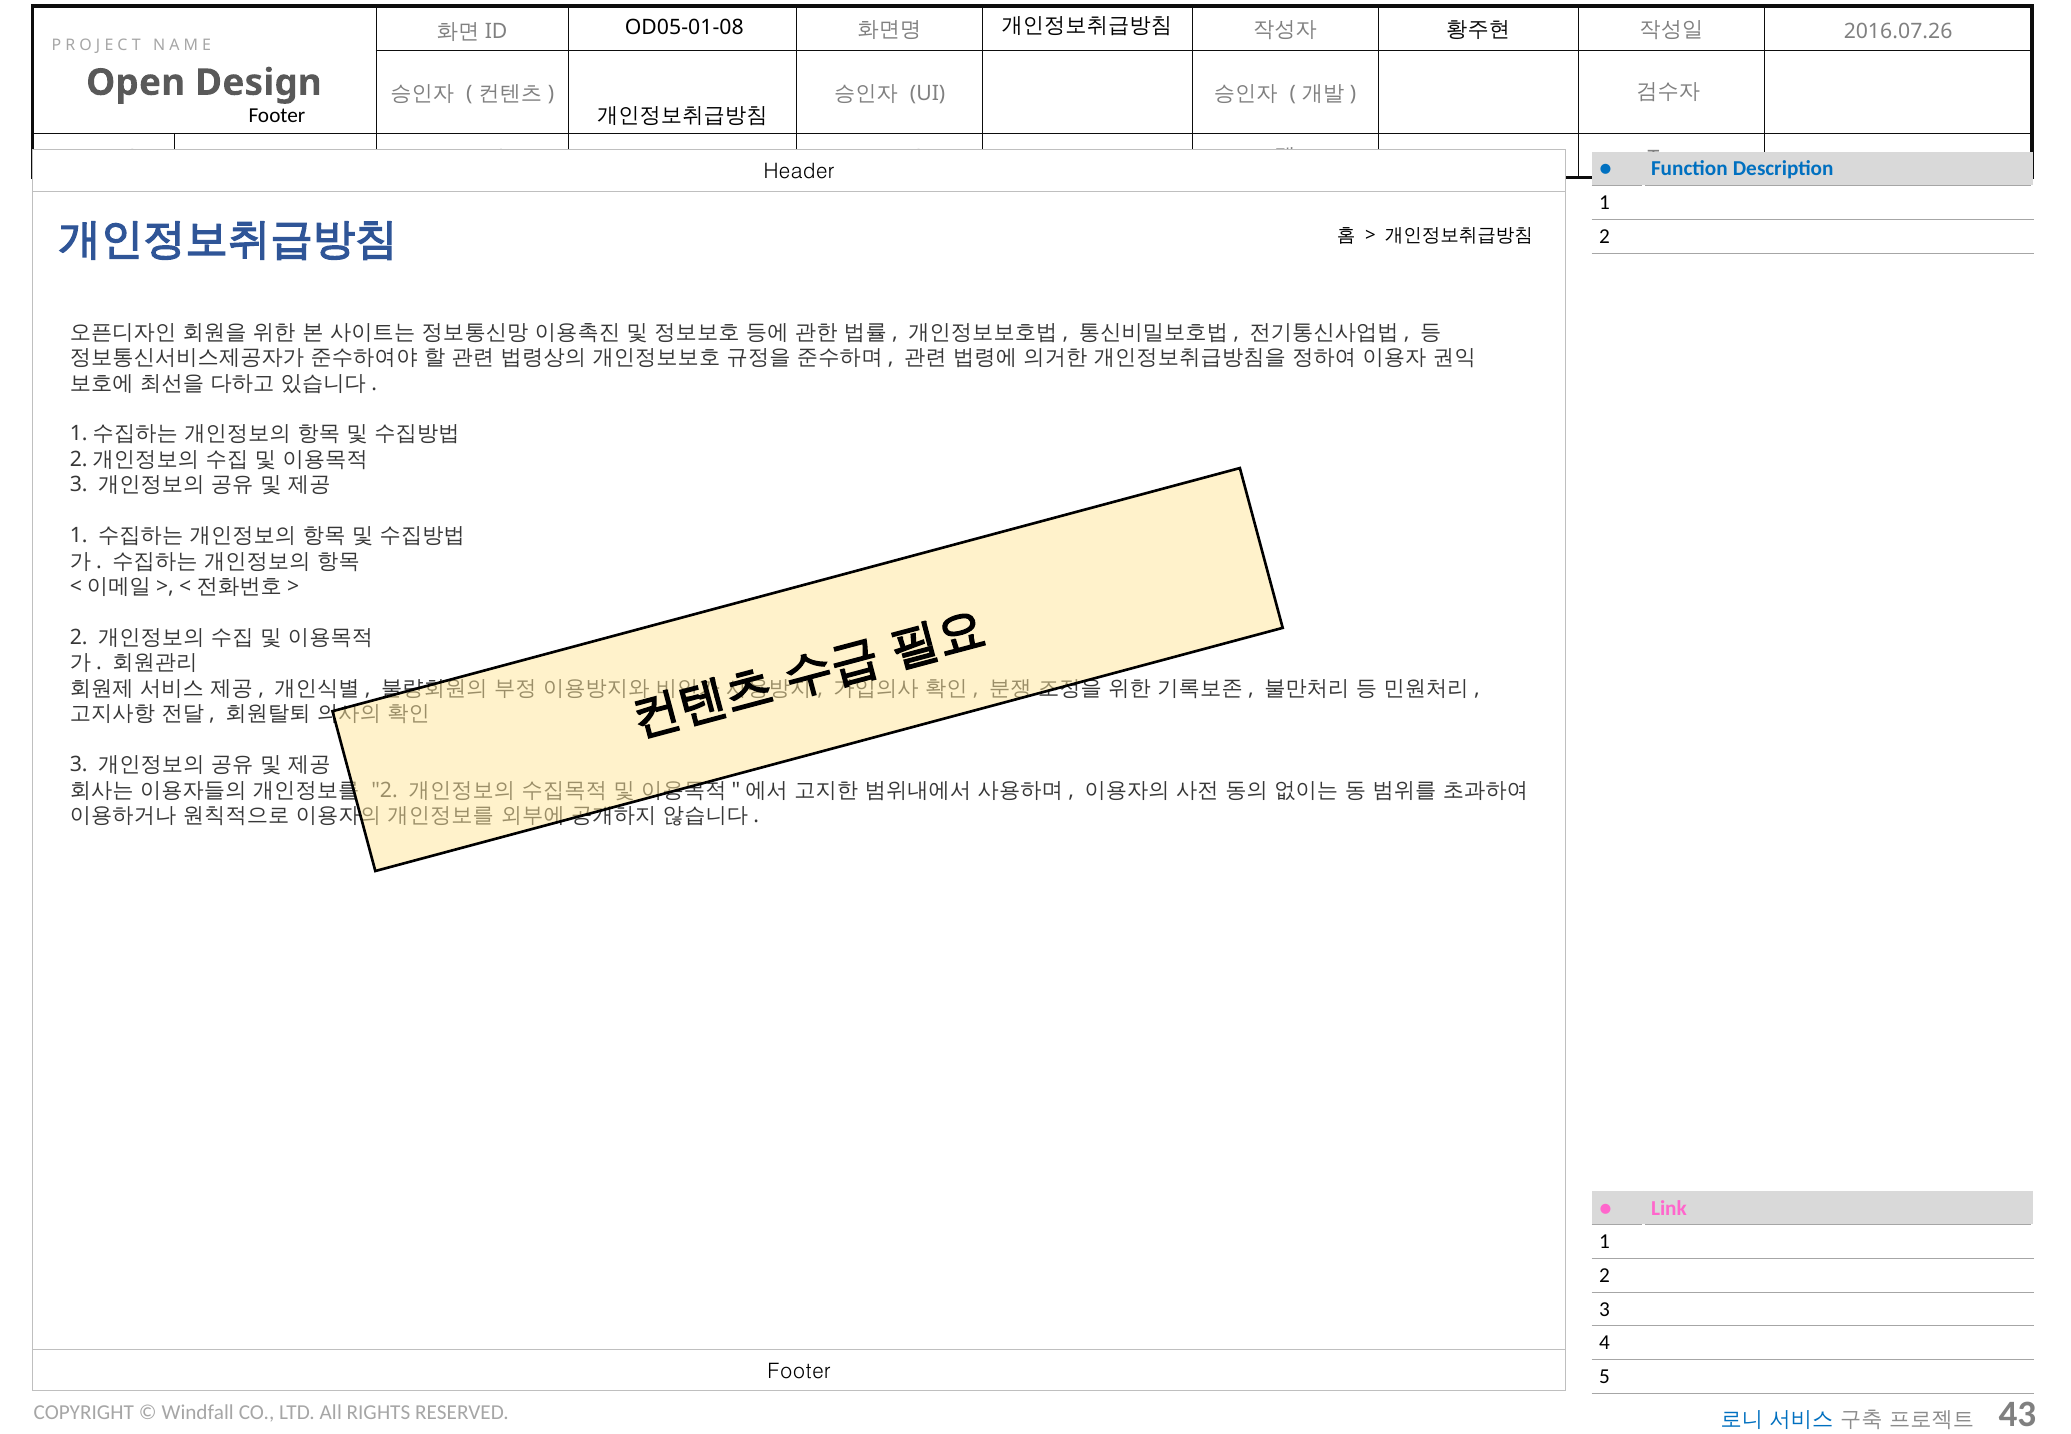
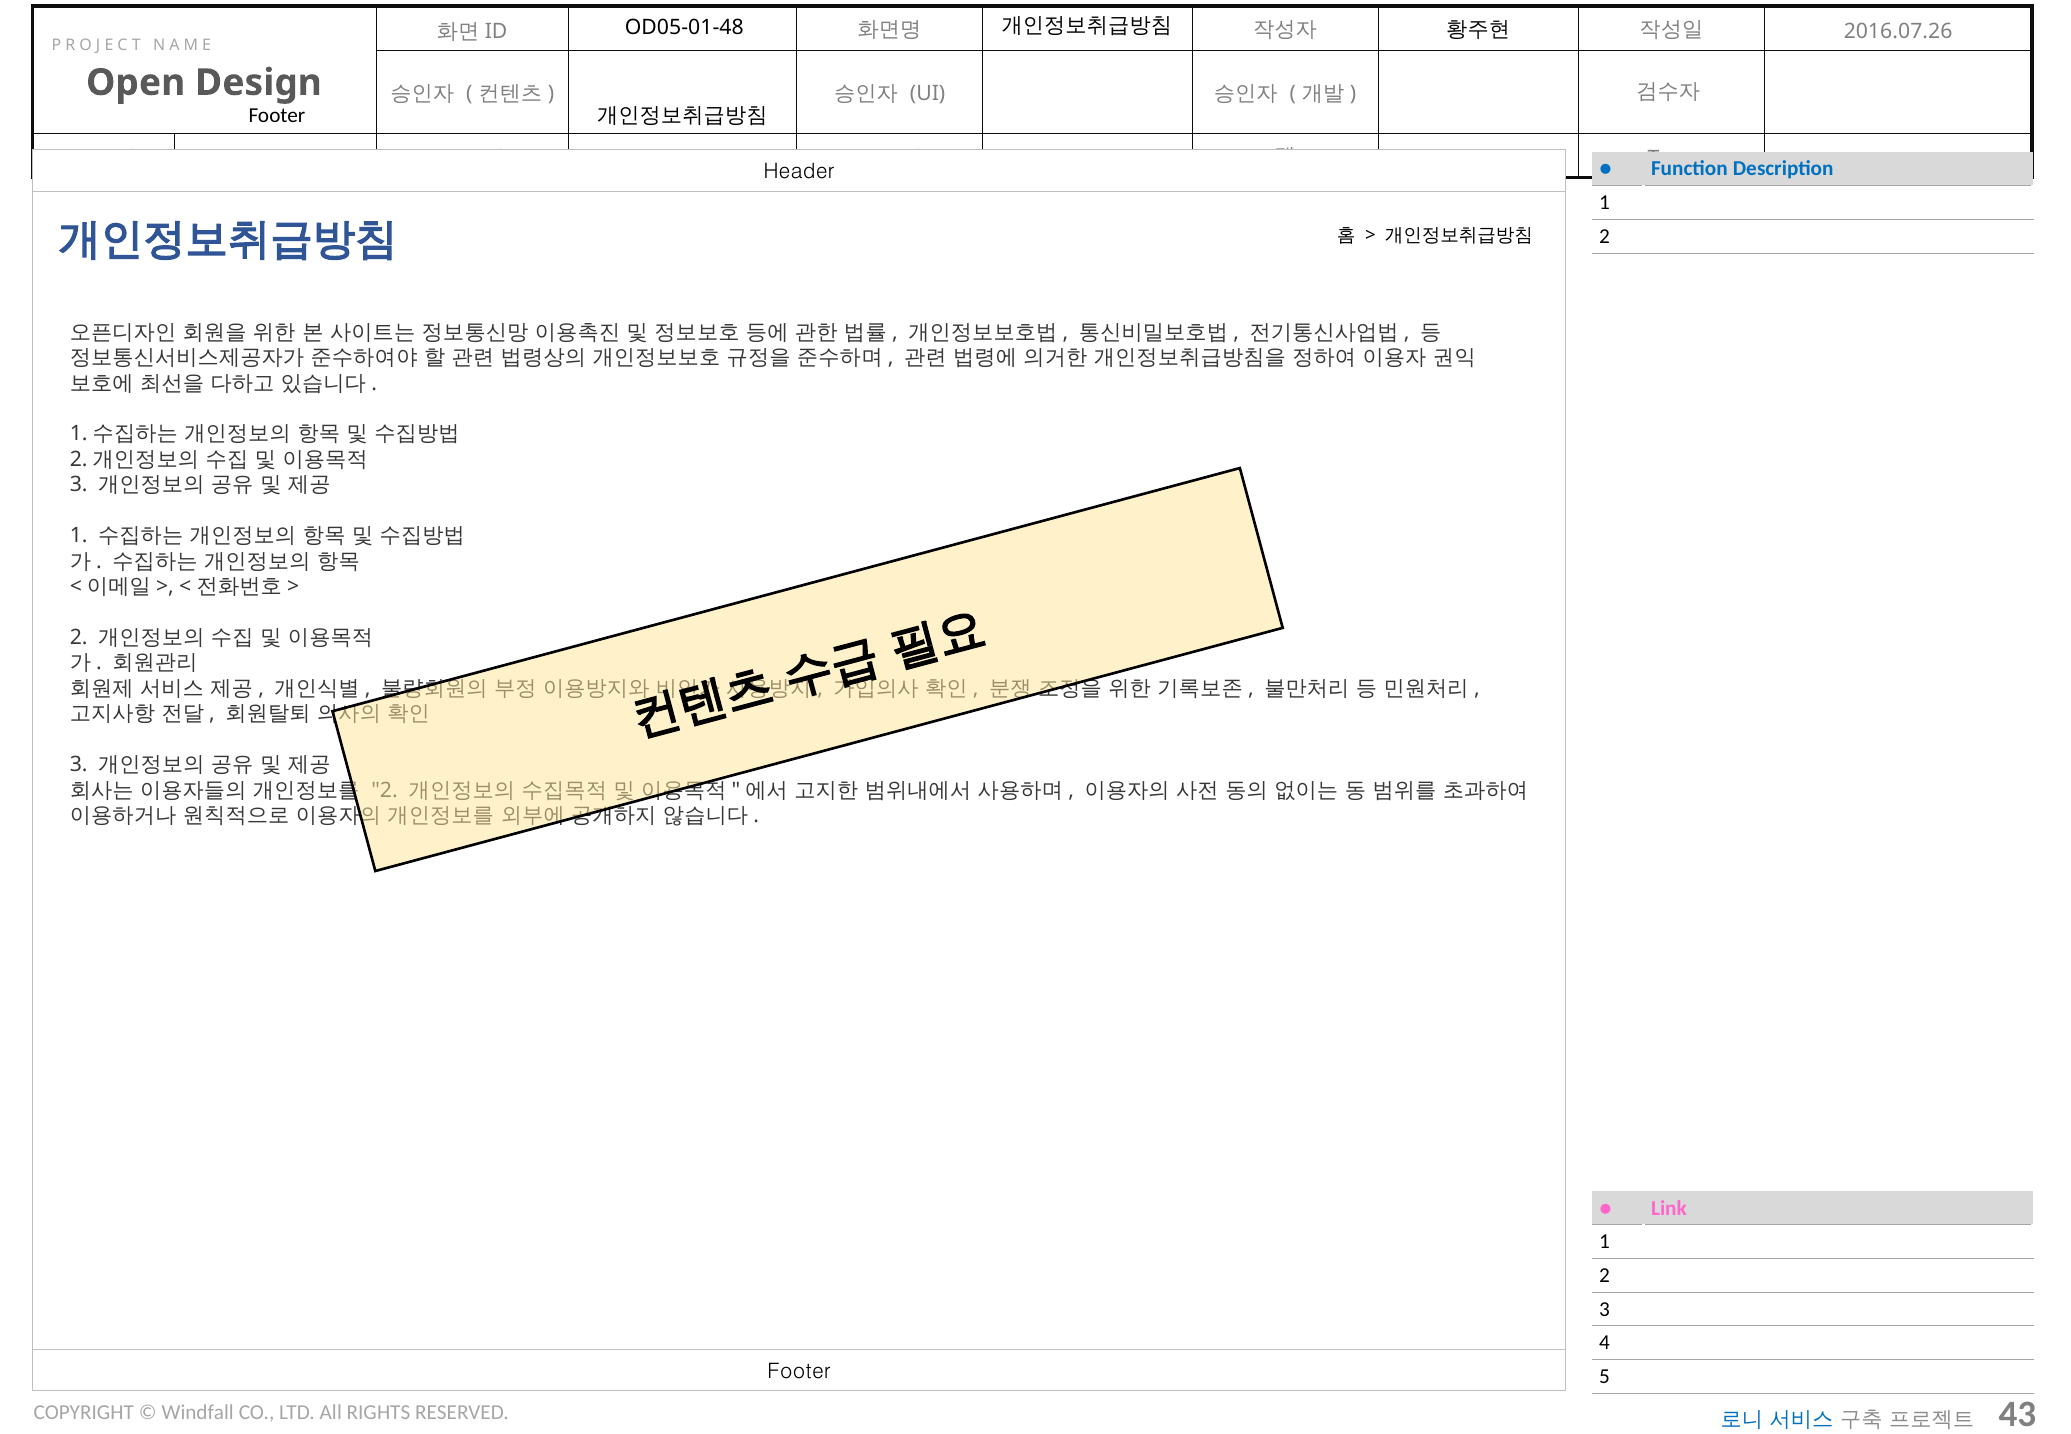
OD05-01-08: OD05-01-08 -> OD05-01-48
